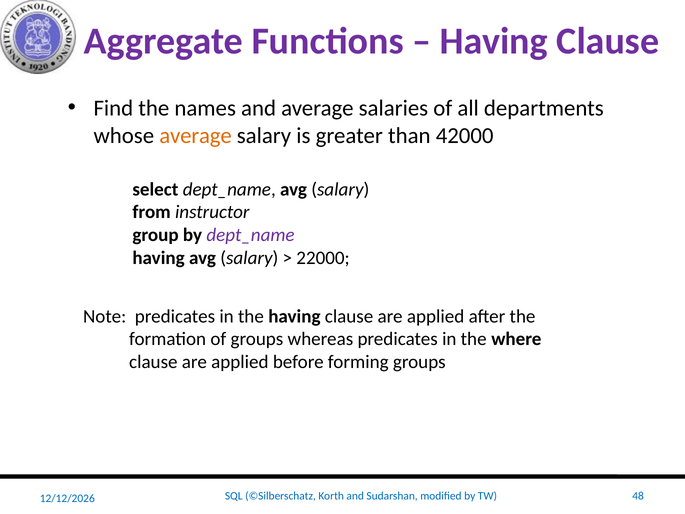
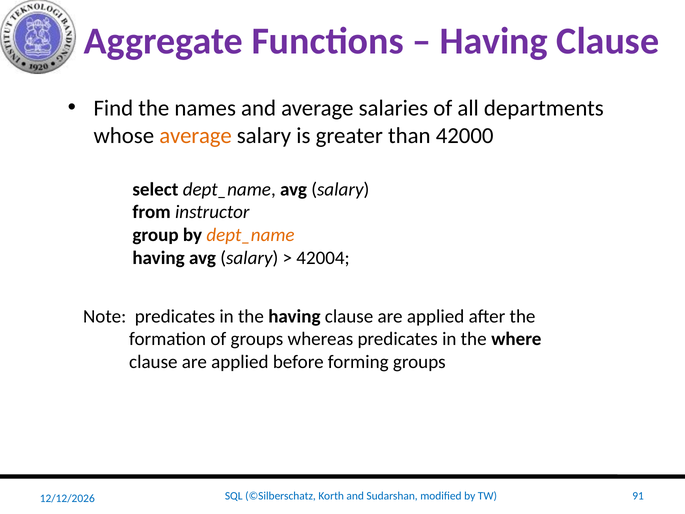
dept_name at (250, 235) colour: purple -> orange
22000: 22000 -> 42004
48: 48 -> 91
